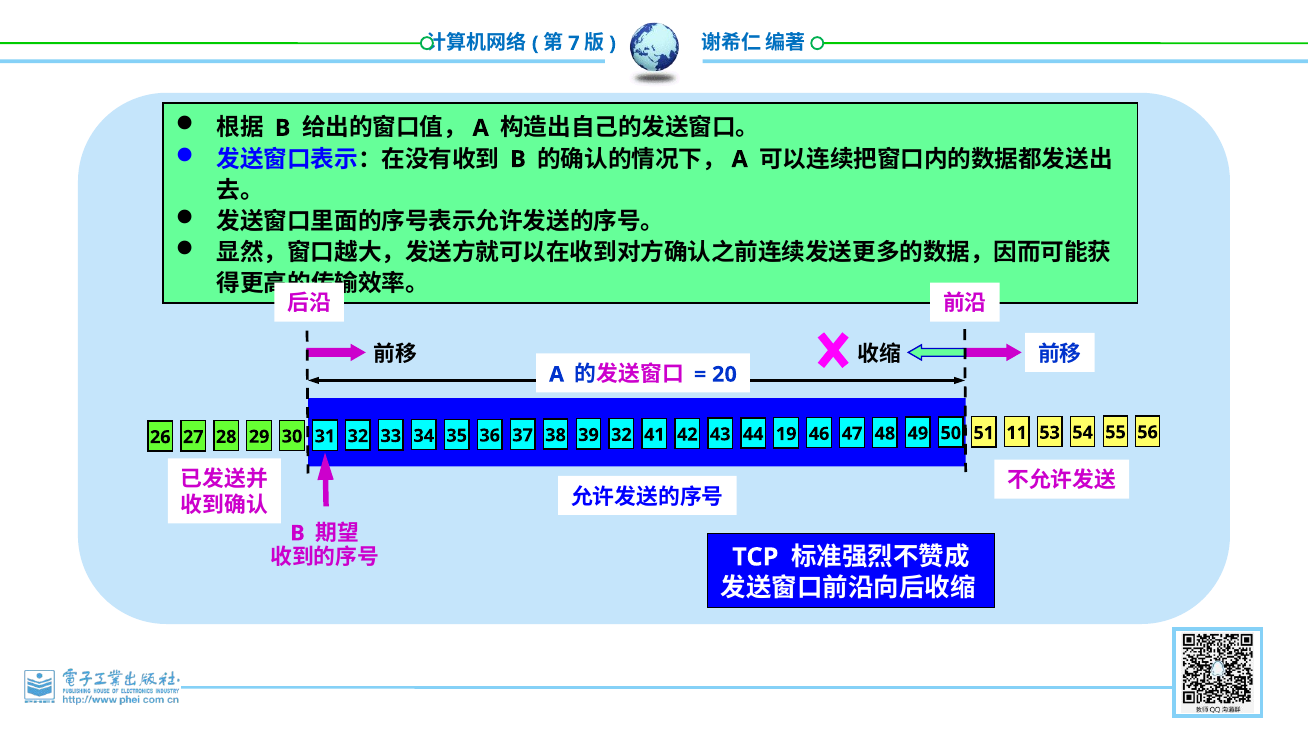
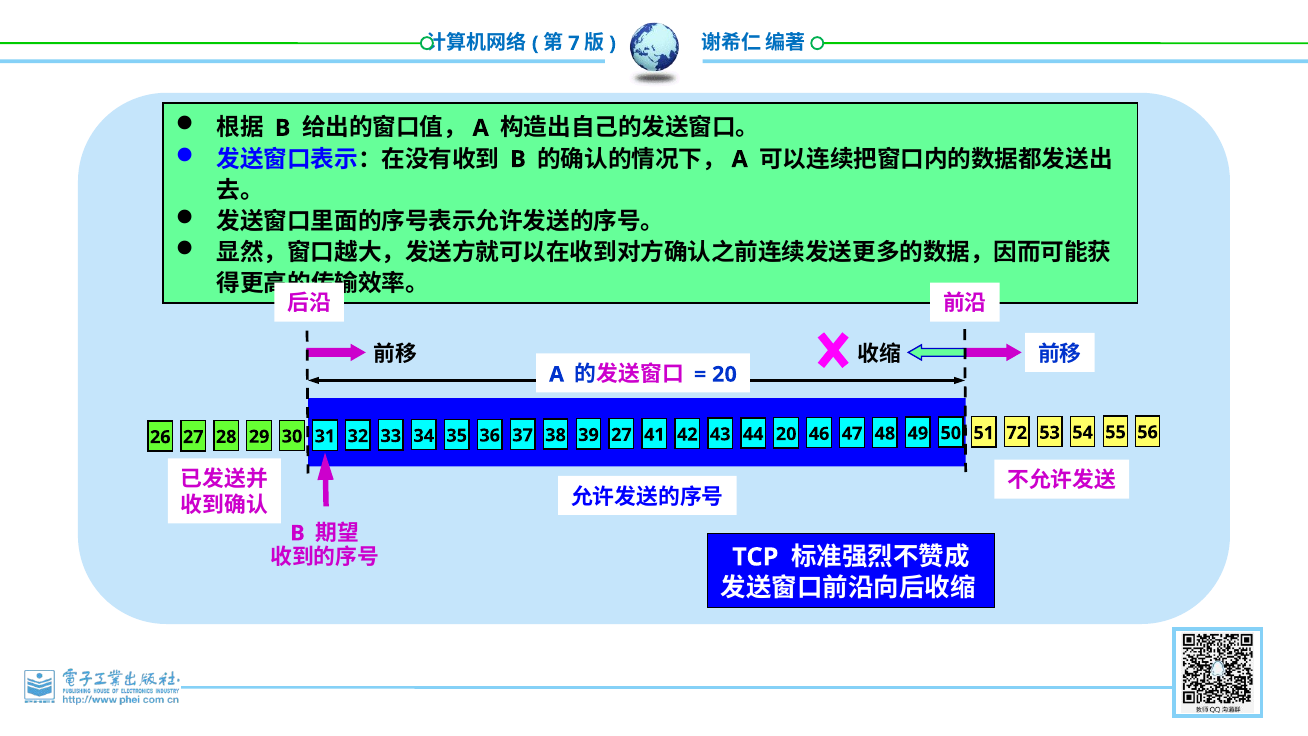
39 32: 32 -> 27
44 19: 19 -> 20
11: 11 -> 72
